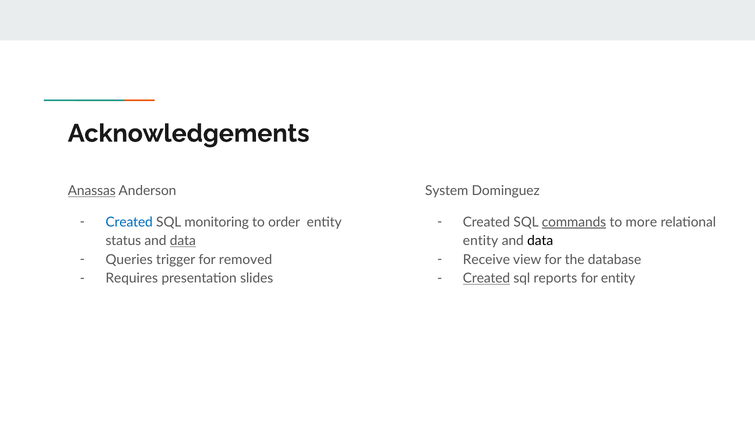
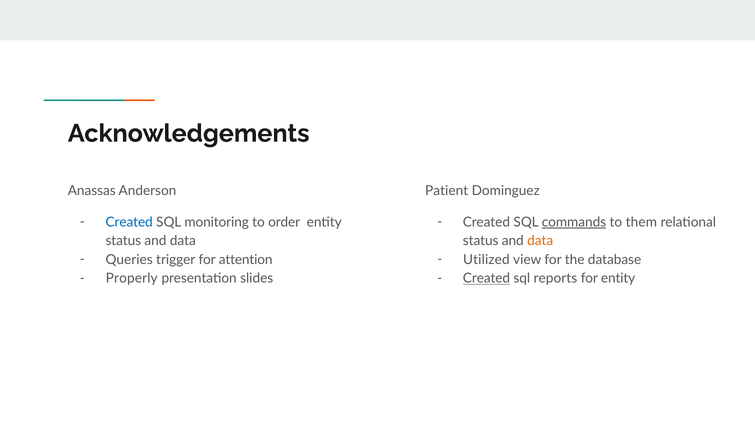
Anassas underline: present -> none
System: System -> Patient
more: more -> them
data at (183, 241) underline: present -> none
entity at (481, 241): entity -> status
data at (540, 241) colour: black -> orange
removed: removed -> attention
Receive: Receive -> Utilized
Requires: Requires -> Properly
